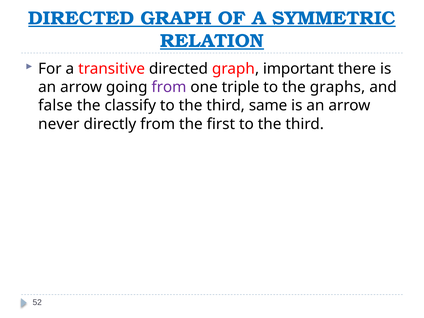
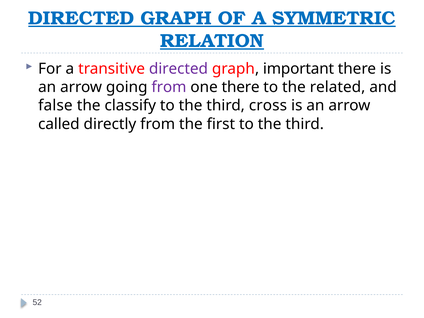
directed at (178, 69) colour: black -> purple
one triple: triple -> there
graphs: graphs -> related
same: same -> cross
never: never -> called
